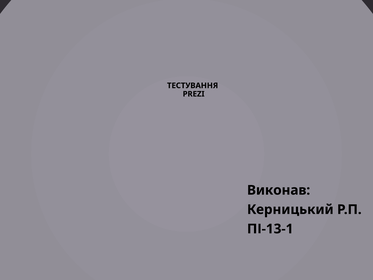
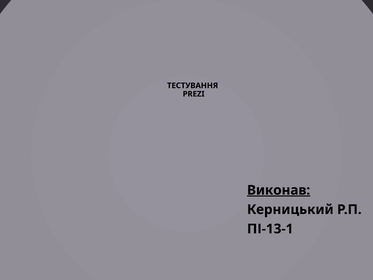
Виконав underline: none -> present
